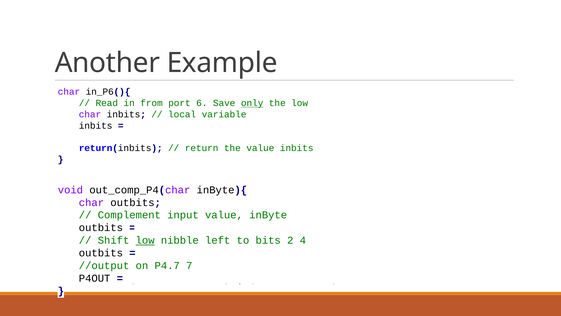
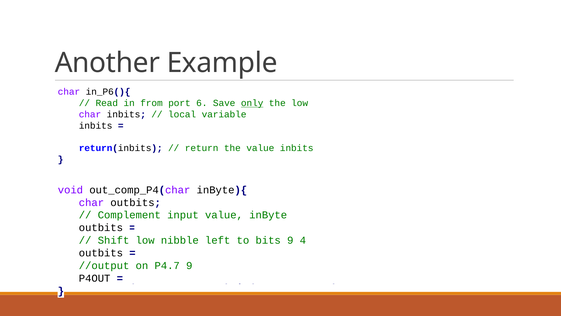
low at (145, 240) underline: present -> none
bits 2: 2 -> 9
P4.7 7: 7 -> 9
